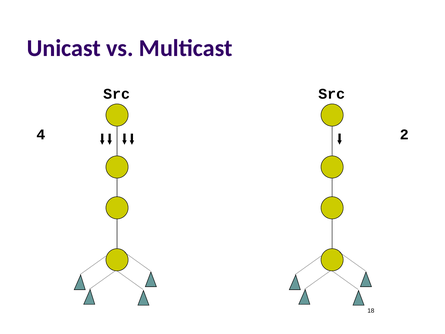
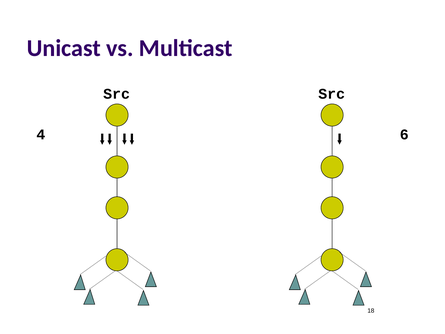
2: 2 -> 6
